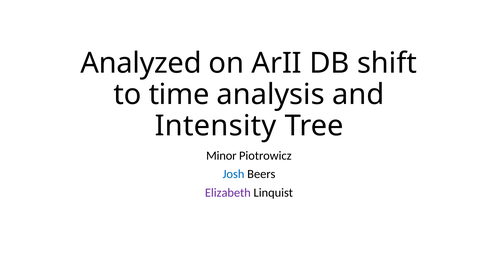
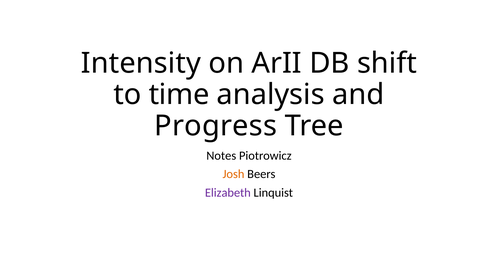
Analyzed: Analyzed -> Intensity
Intensity: Intensity -> Progress
Minor: Minor -> Notes
Josh colour: blue -> orange
